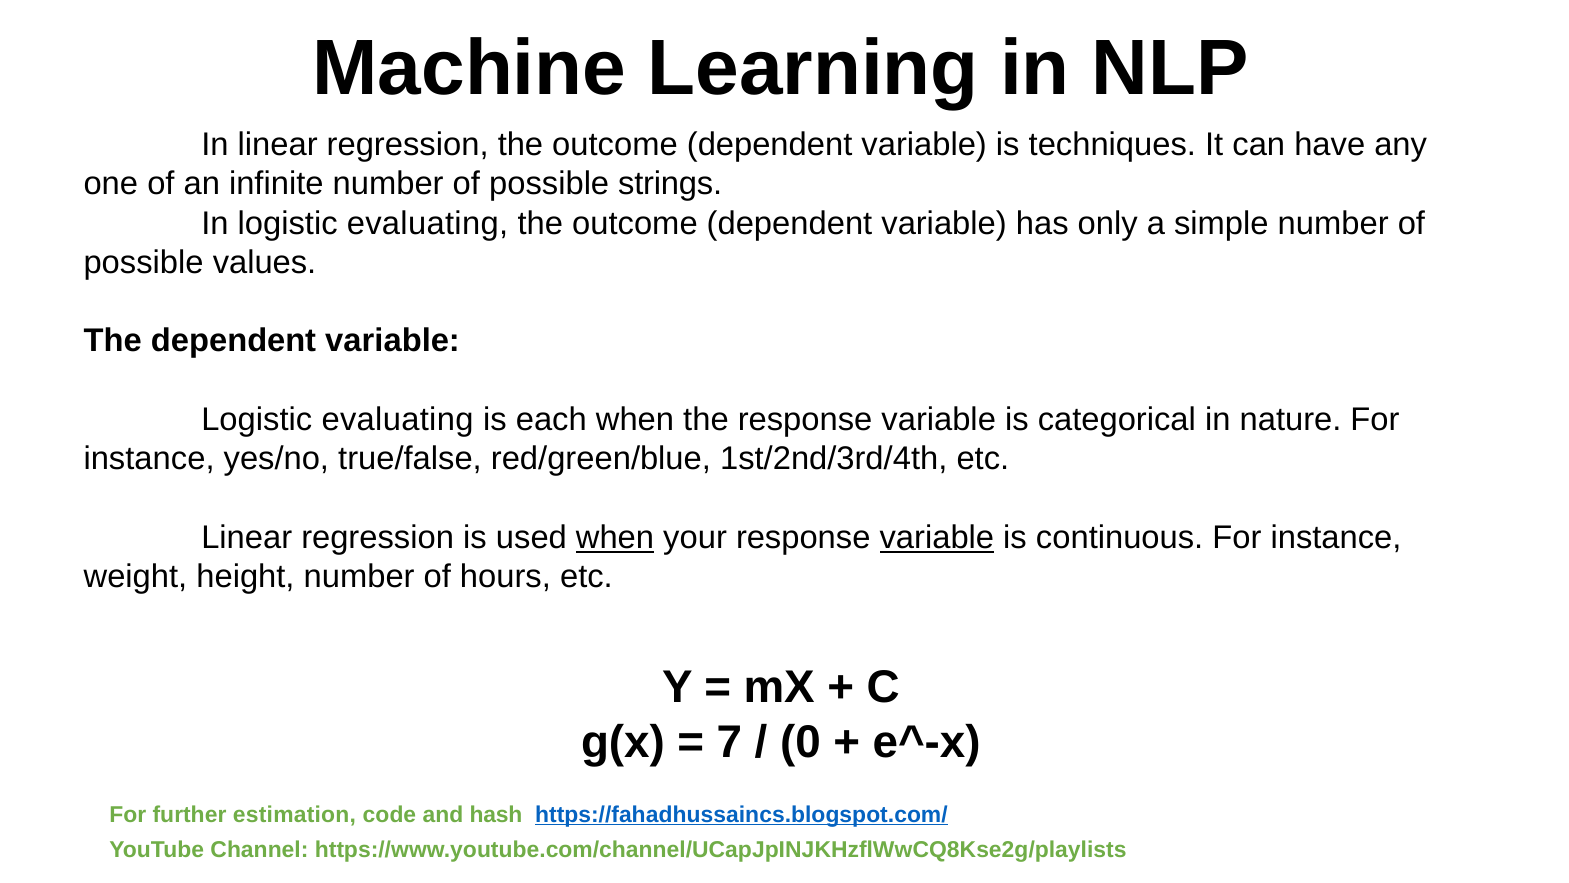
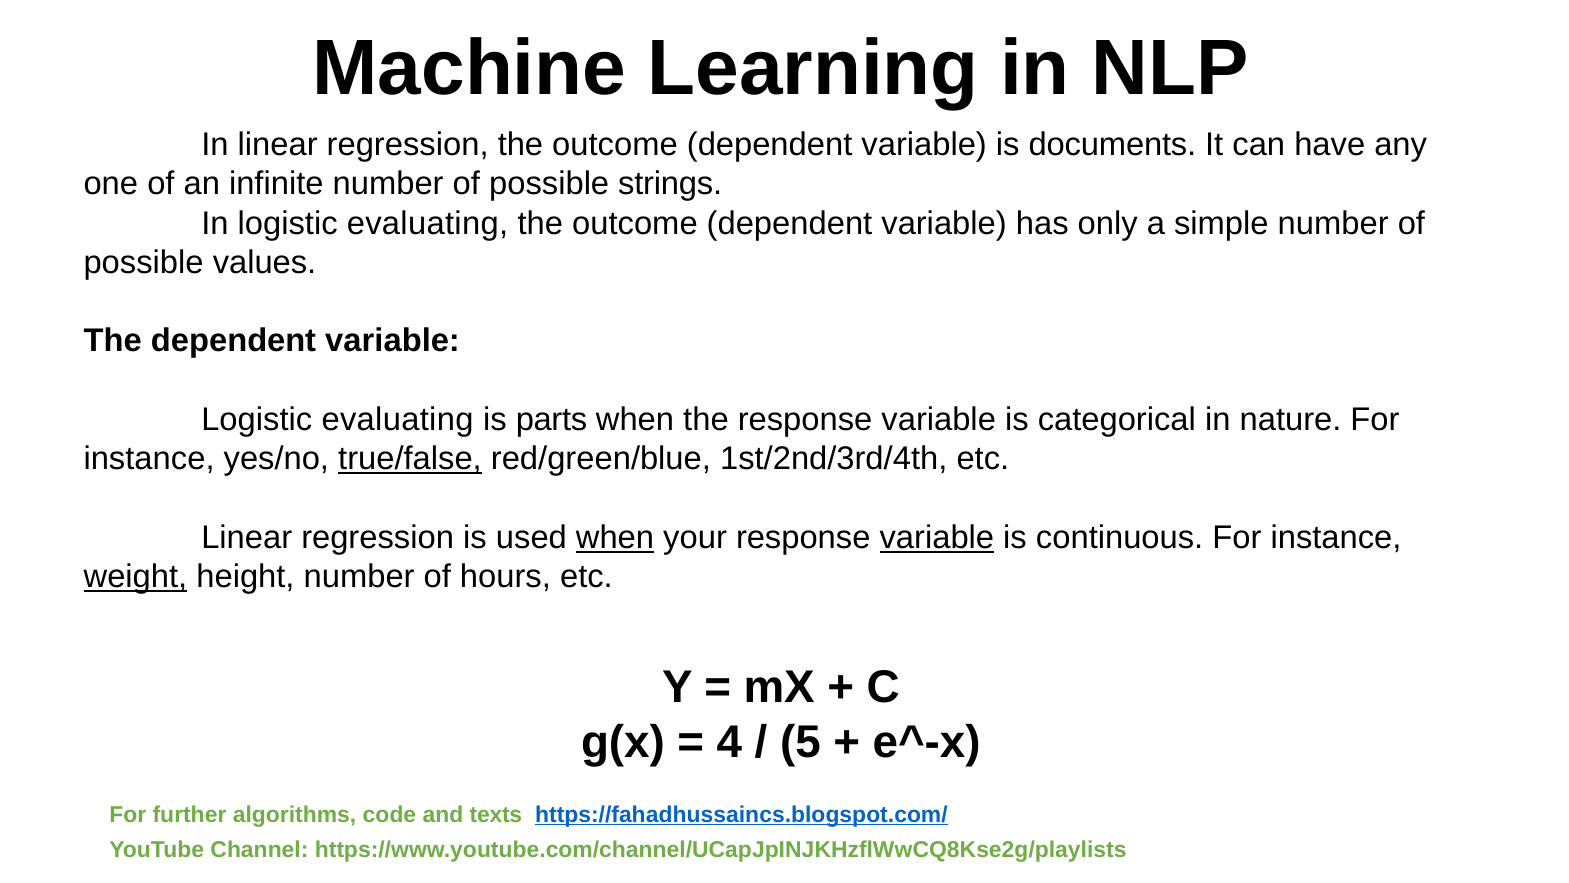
techniques: techniques -> documents
each: each -> parts
true/false underline: none -> present
weight underline: none -> present
7: 7 -> 4
0: 0 -> 5
estimation: estimation -> algorithms
hash: hash -> texts
